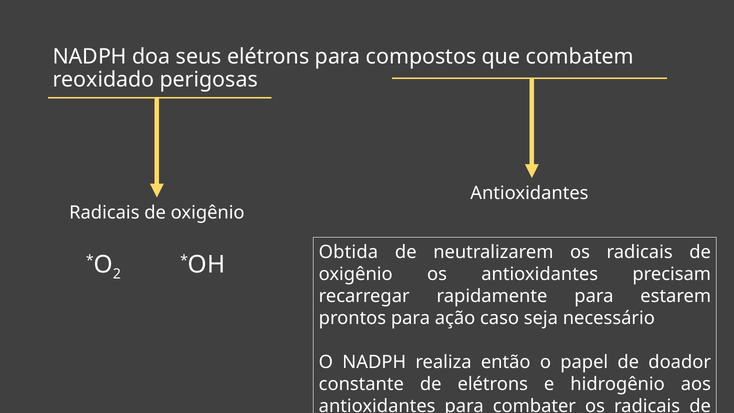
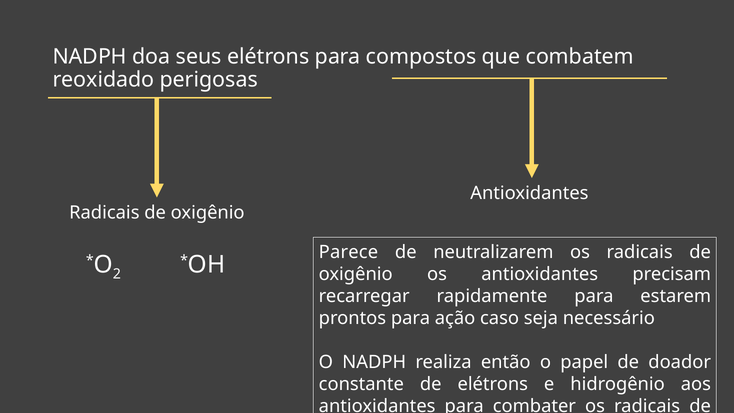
Obtida: Obtida -> Parece
